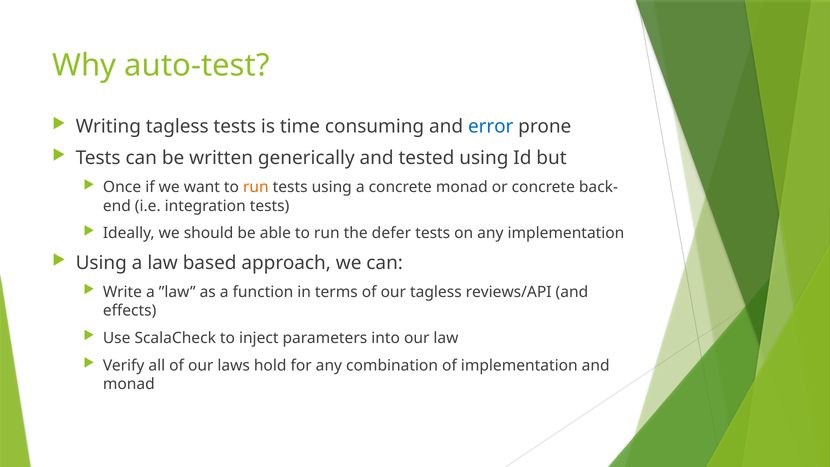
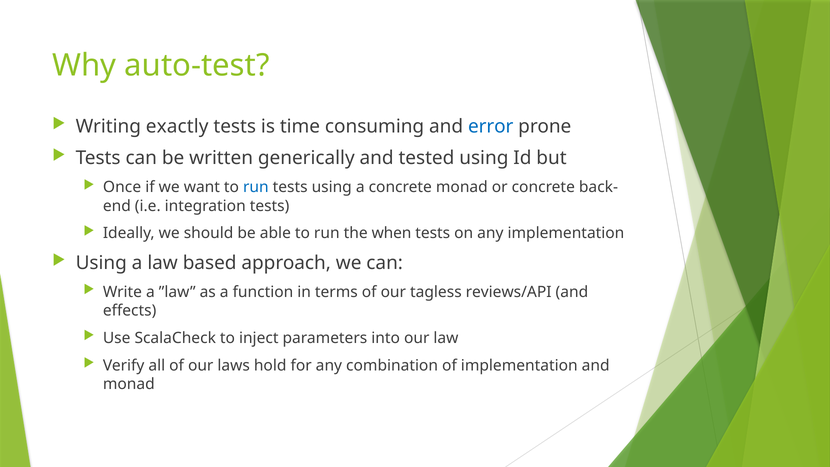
Writing tagless: tagless -> exactly
run at (256, 187) colour: orange -> blue
defer: defer -> when
